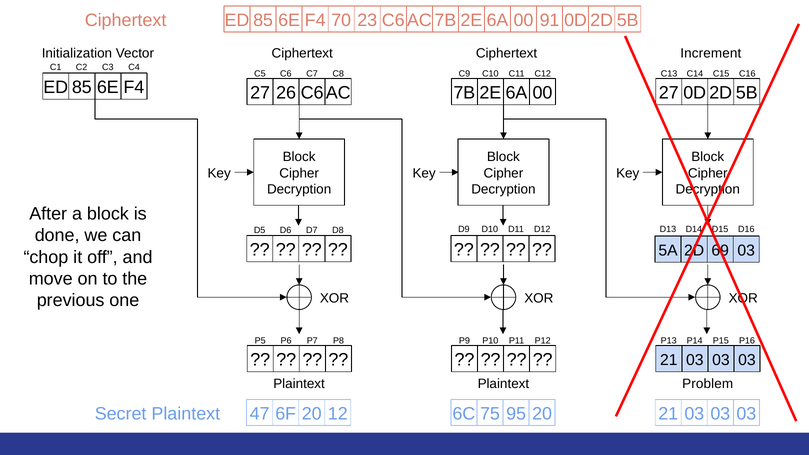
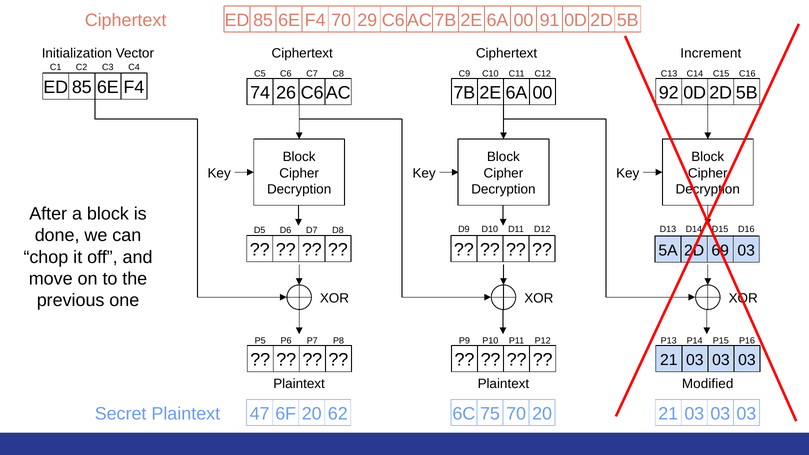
23: 23 -> 29
F4 27: 27 -> 74
27 at (669, 93): 27 -> 92
Problem: Problem -> Modified
12: 12 -> 62
75 95: 95 -> 70
